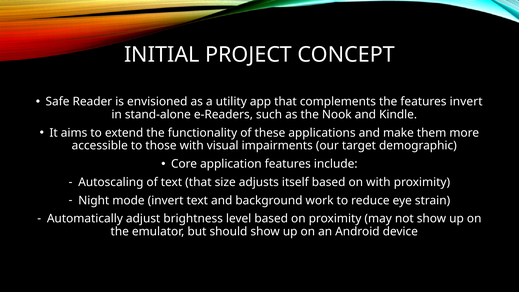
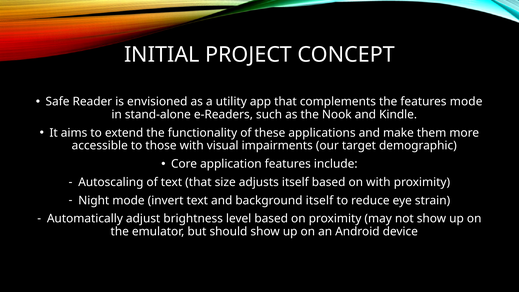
features invert: invert -> mode
background work: work -> itself
